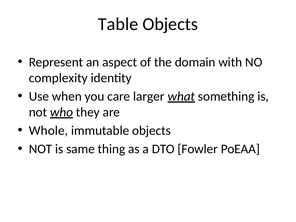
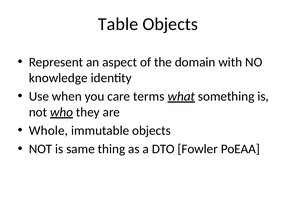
complexity: complexity -> knowledge
larger: larger -> terms
